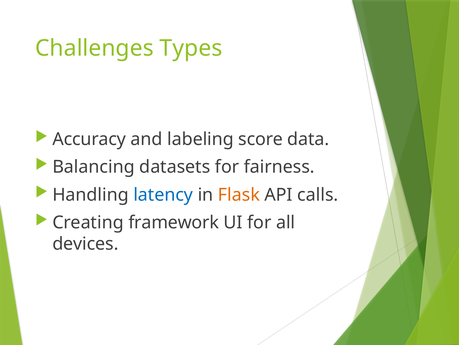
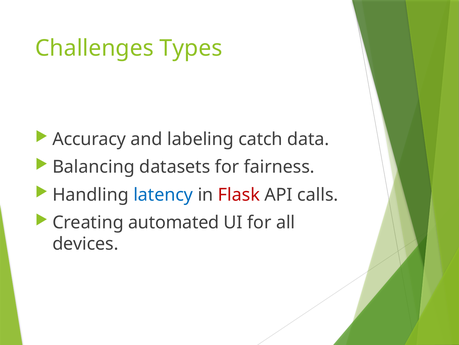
score: score -> catch
Flask colour: orange -> red
framework: framework -> automated
